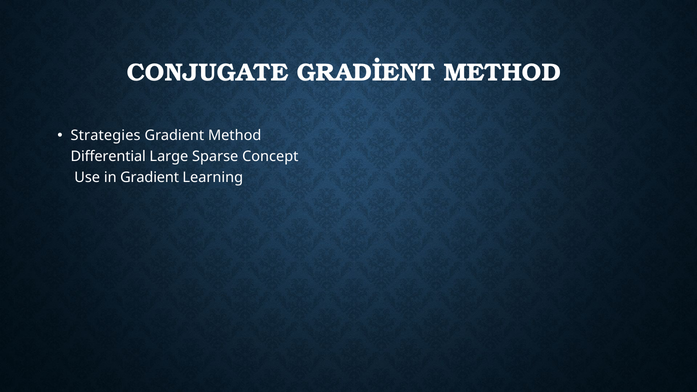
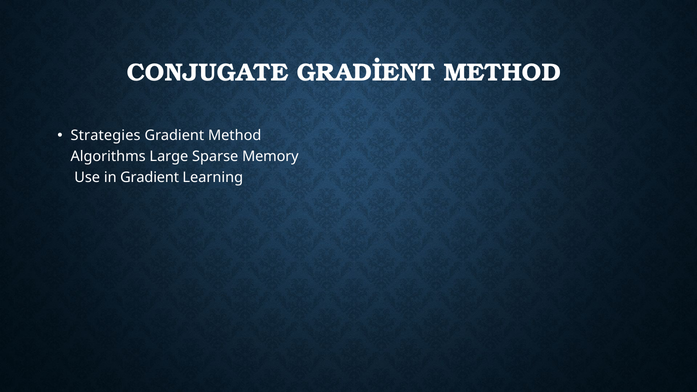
Differential: Differential -> Algorithms
Concept: Concept -> Memory
